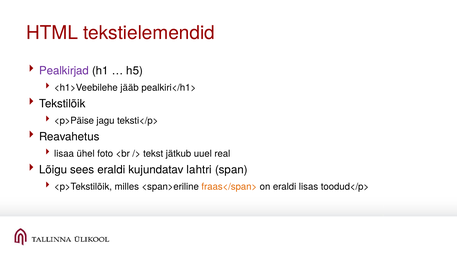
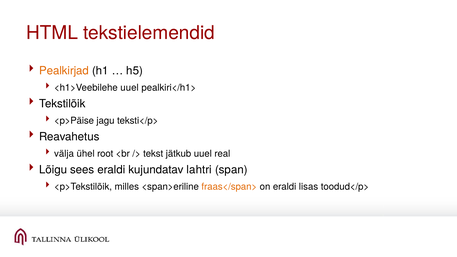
Pealkirjad colour: purple -> orange
<h1>Veebilehe jääb: jääb -> uuel
lisaa: lisaa -> välja
foto: foto -> root
